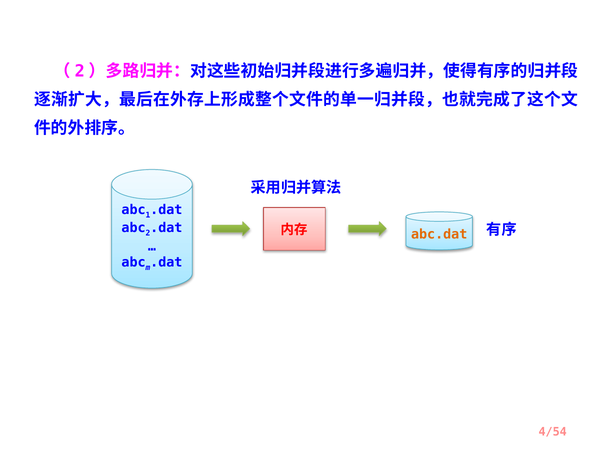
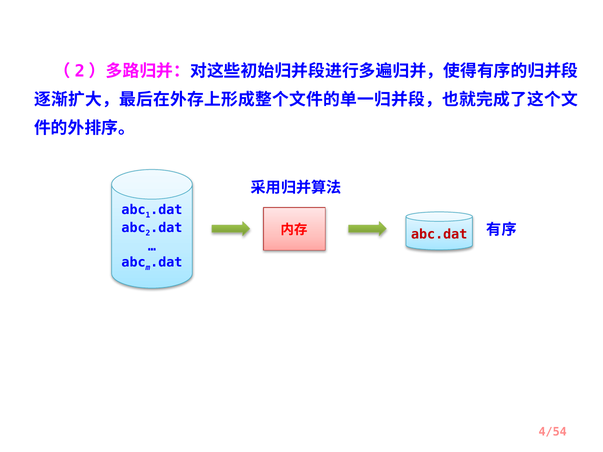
abc.dat colour: orange -> red
